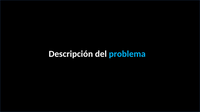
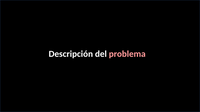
problema colour: light blue -> pink
